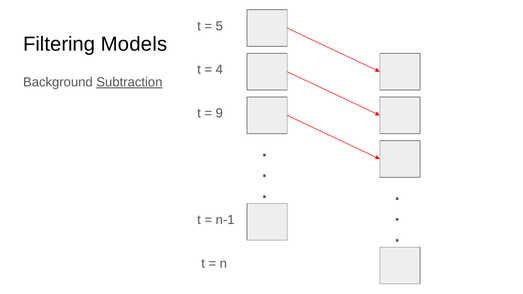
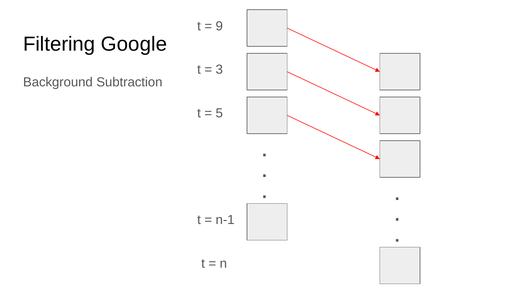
5: 5 -> 9
Models: Models -> Google
4: 4 -> 3
Subtraction underline: present -> none
9: 9 -> 5
